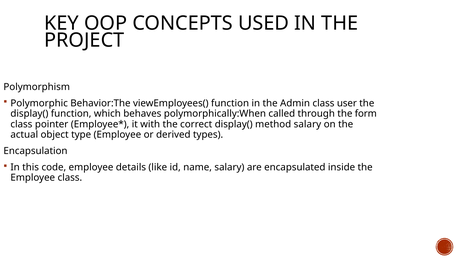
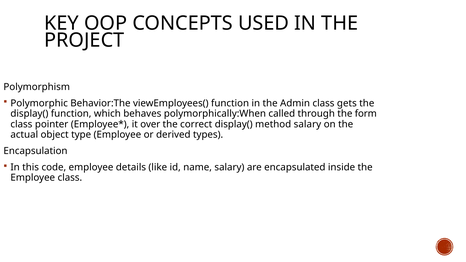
user: user -> gets
with: with -> over
